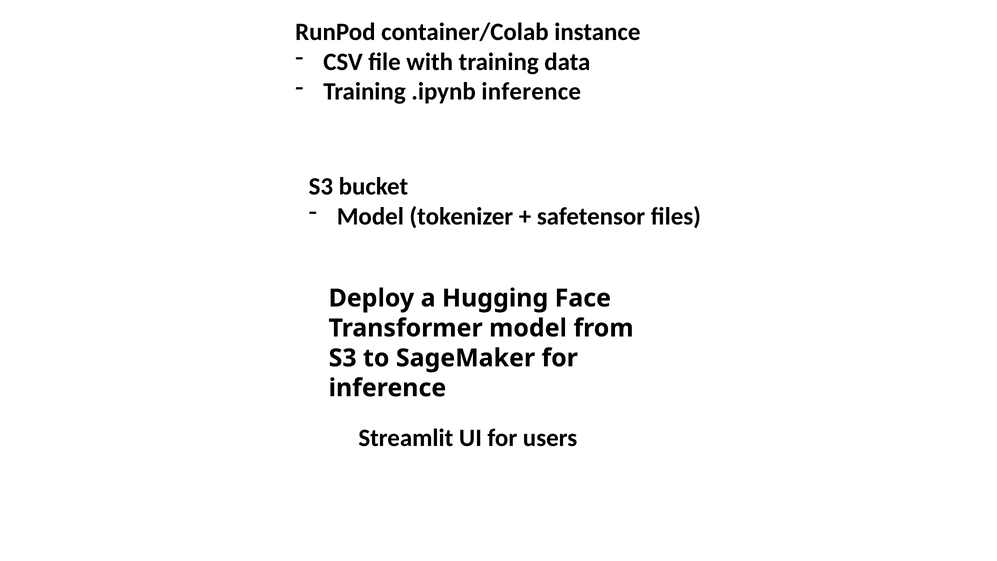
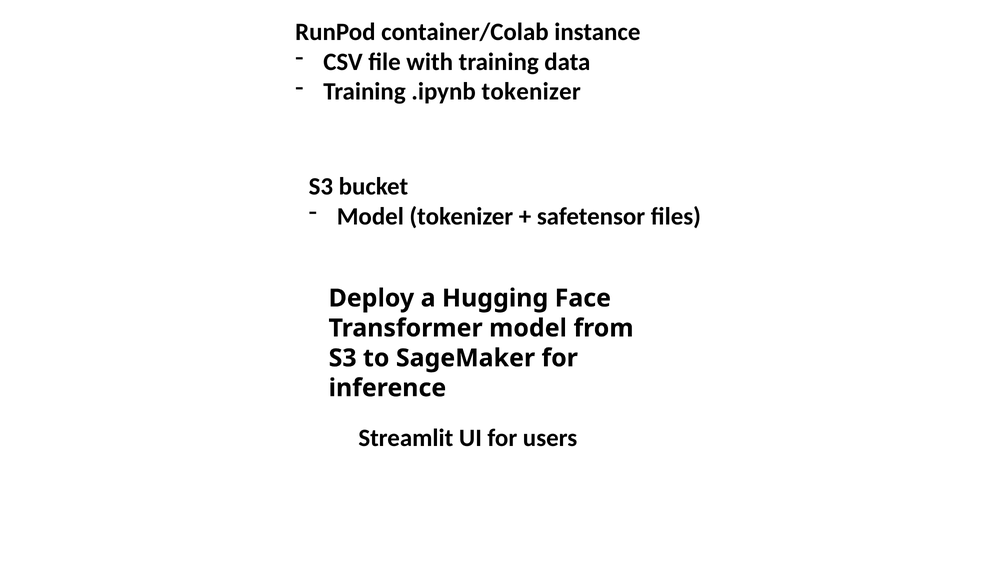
.ipynb inference: inference -> tokenizer
